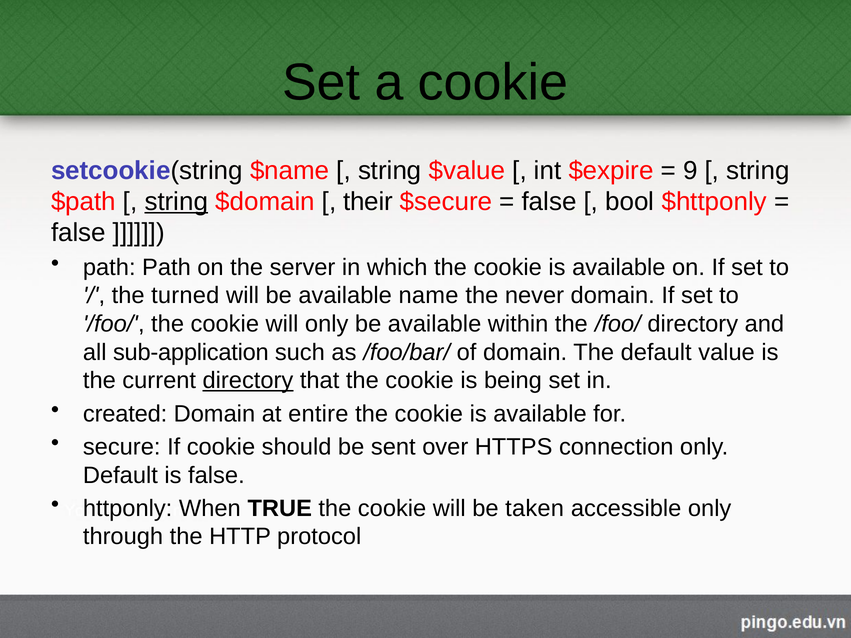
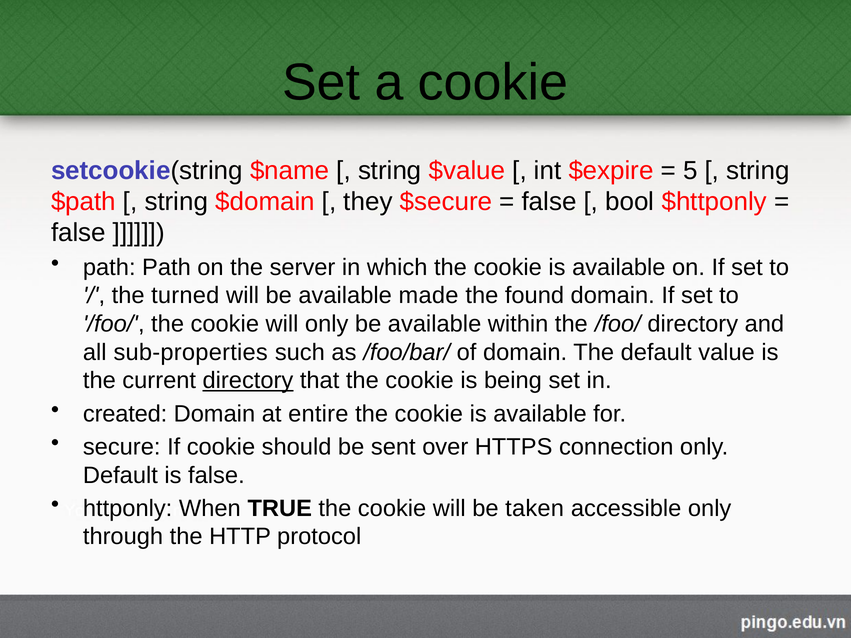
9: 9 -> 5
string at (176, 202) underline: present -> none
their: their -> they
name: name -> made
never: never -> found
sub-application: sub-application -> sub-properties
